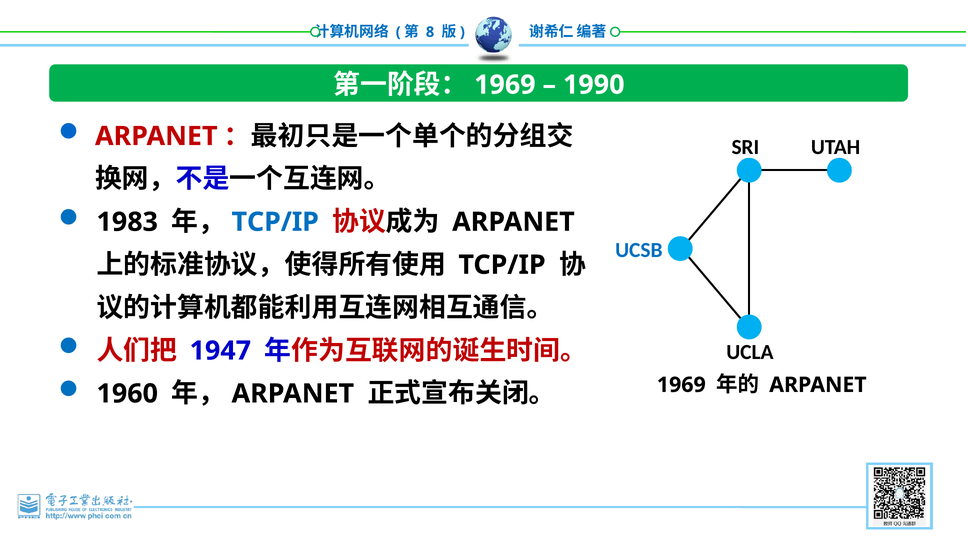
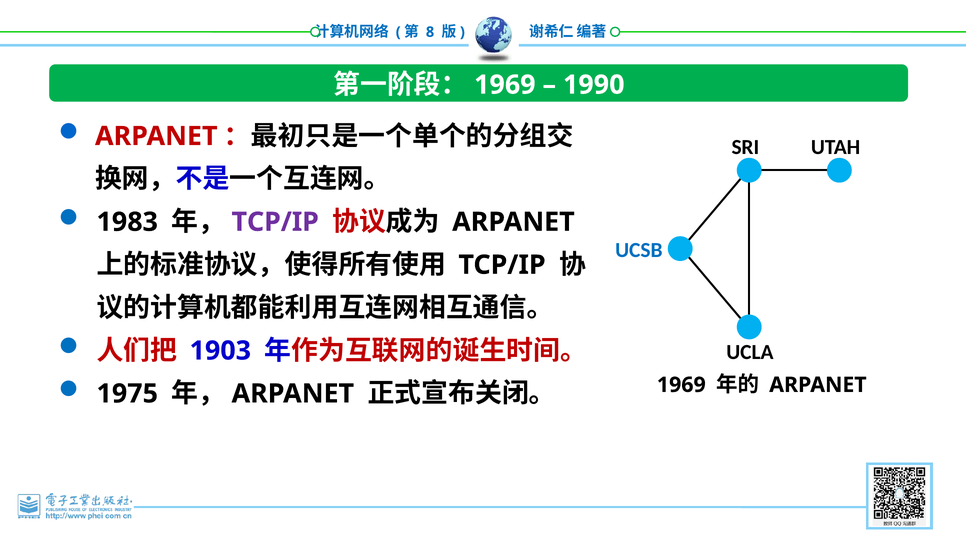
TCP/IP at (275, 222) colour: blue -> purple
1947: 1947 -> 1903
1960: 1960 -> 1975
